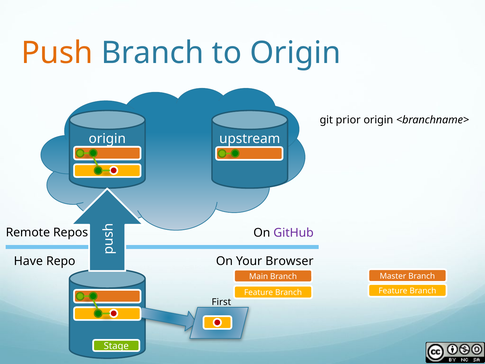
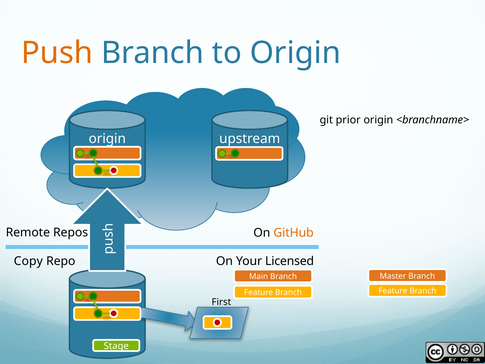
GitHub colour: purple -> orange
Have: Have -> Copy
Browser: Browser -> Licensed
